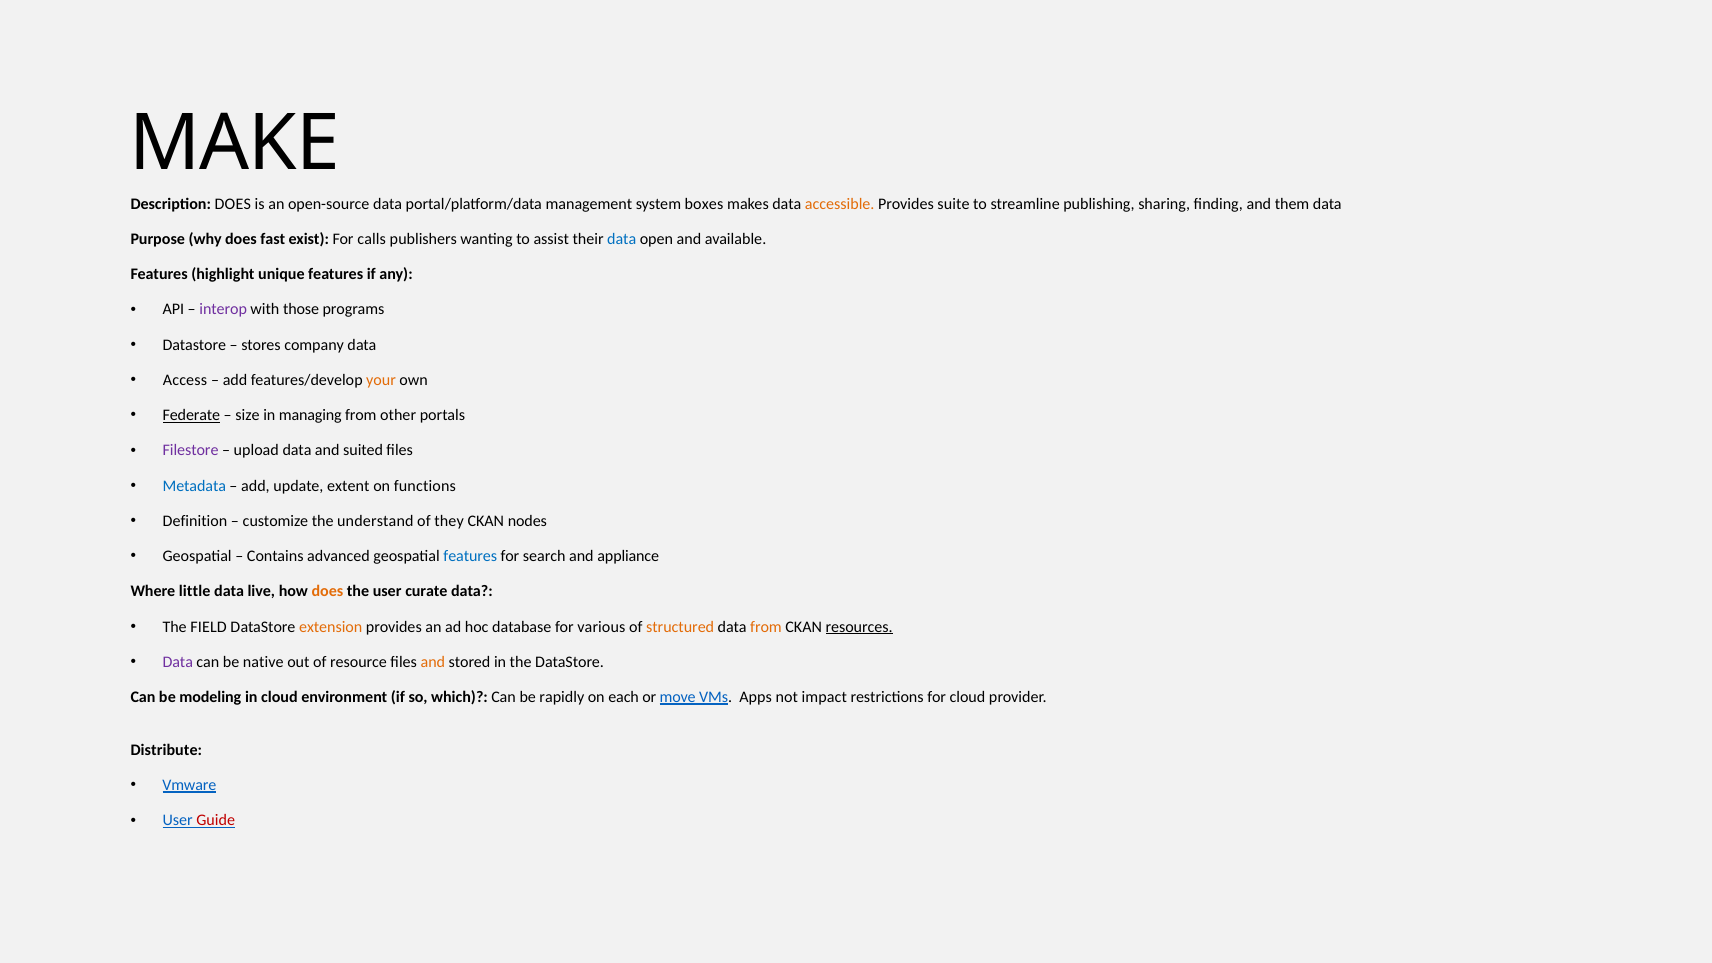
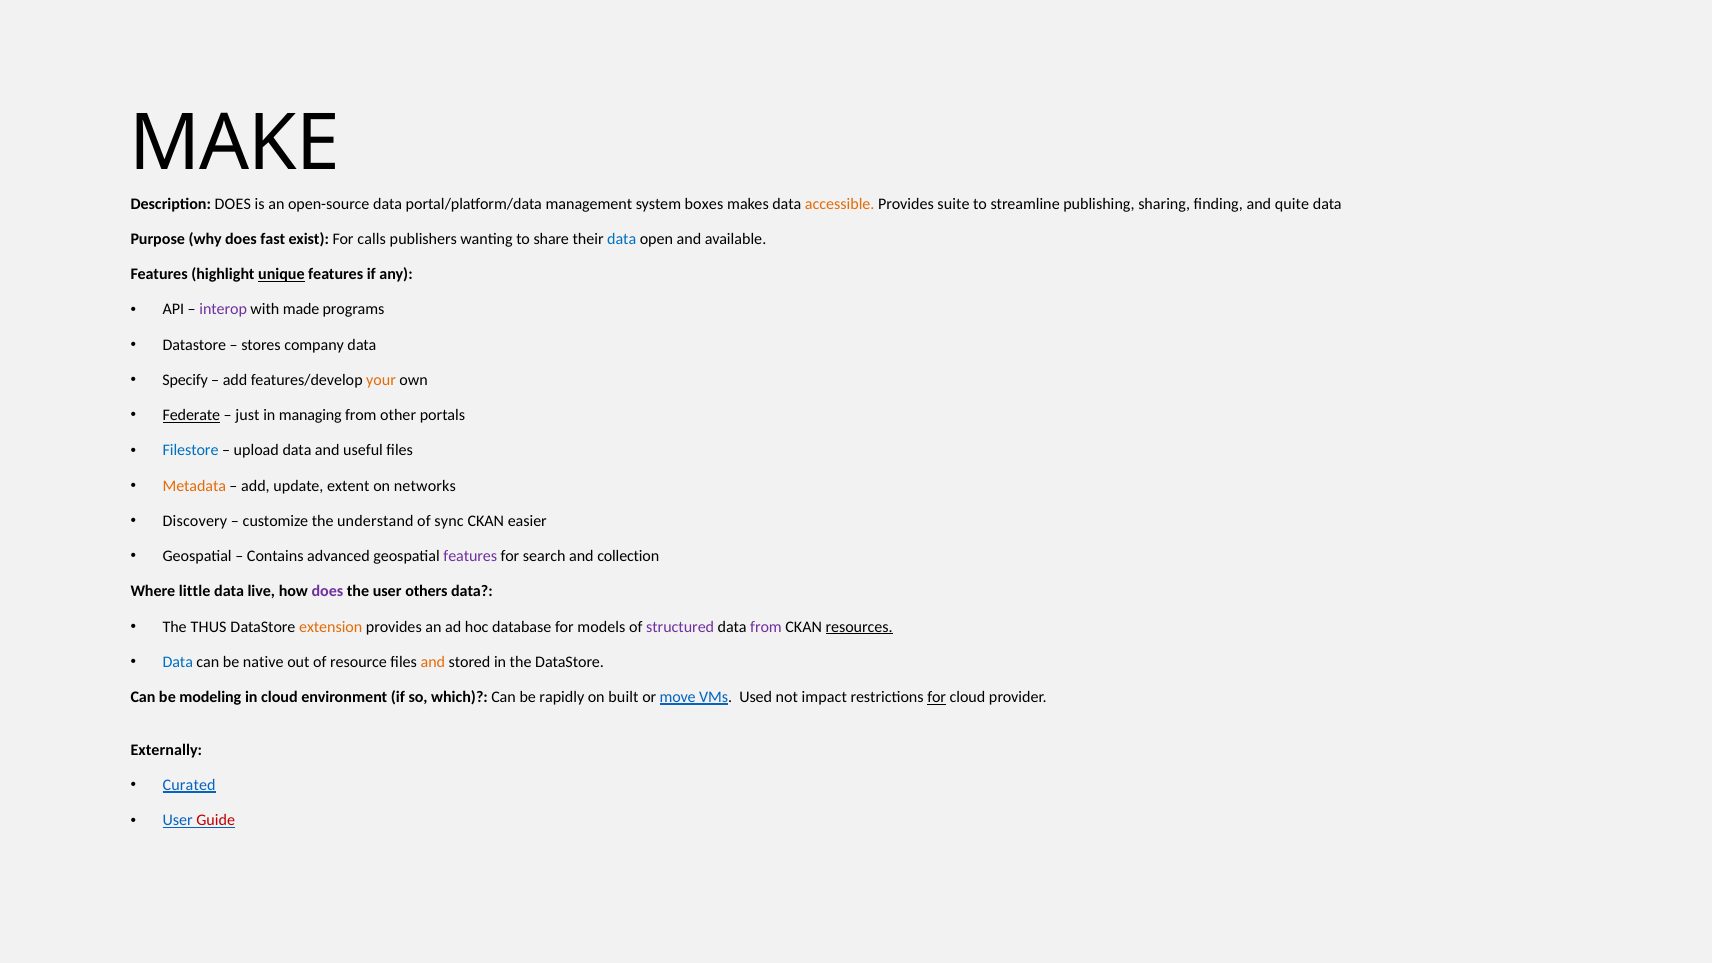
them: them -> quite
assist: assist -> share
unique underline: none -> present
those: those -> made
Access: Access -> Specify
size: size -> just
Filestore colour: purple -> blue
suited: suited -> useful
Metadata colour: blue -> orange
functions: functions -> networks
Definition: Definition -> Discovery
they: they -> sync
nodes: nodes -> easier
features at (470, 556) colour: blue -> purple
appliance: appliance -> collection
does at (327, 591) colour: orange -> purple
curate: curate -> others
FIELD: FIELD -> THUS
various: various -> models
structured colour: orange -> purple
from at (766, 627) colour: orange -> purple
Data at (178, 662) colour: purple -> blue
each: each -> built
Apps: Apps -> Used
for at (937, 697) underline: none -> present
Distribute: Distribute -> Externally
Vmware: Vmware -> Curated
